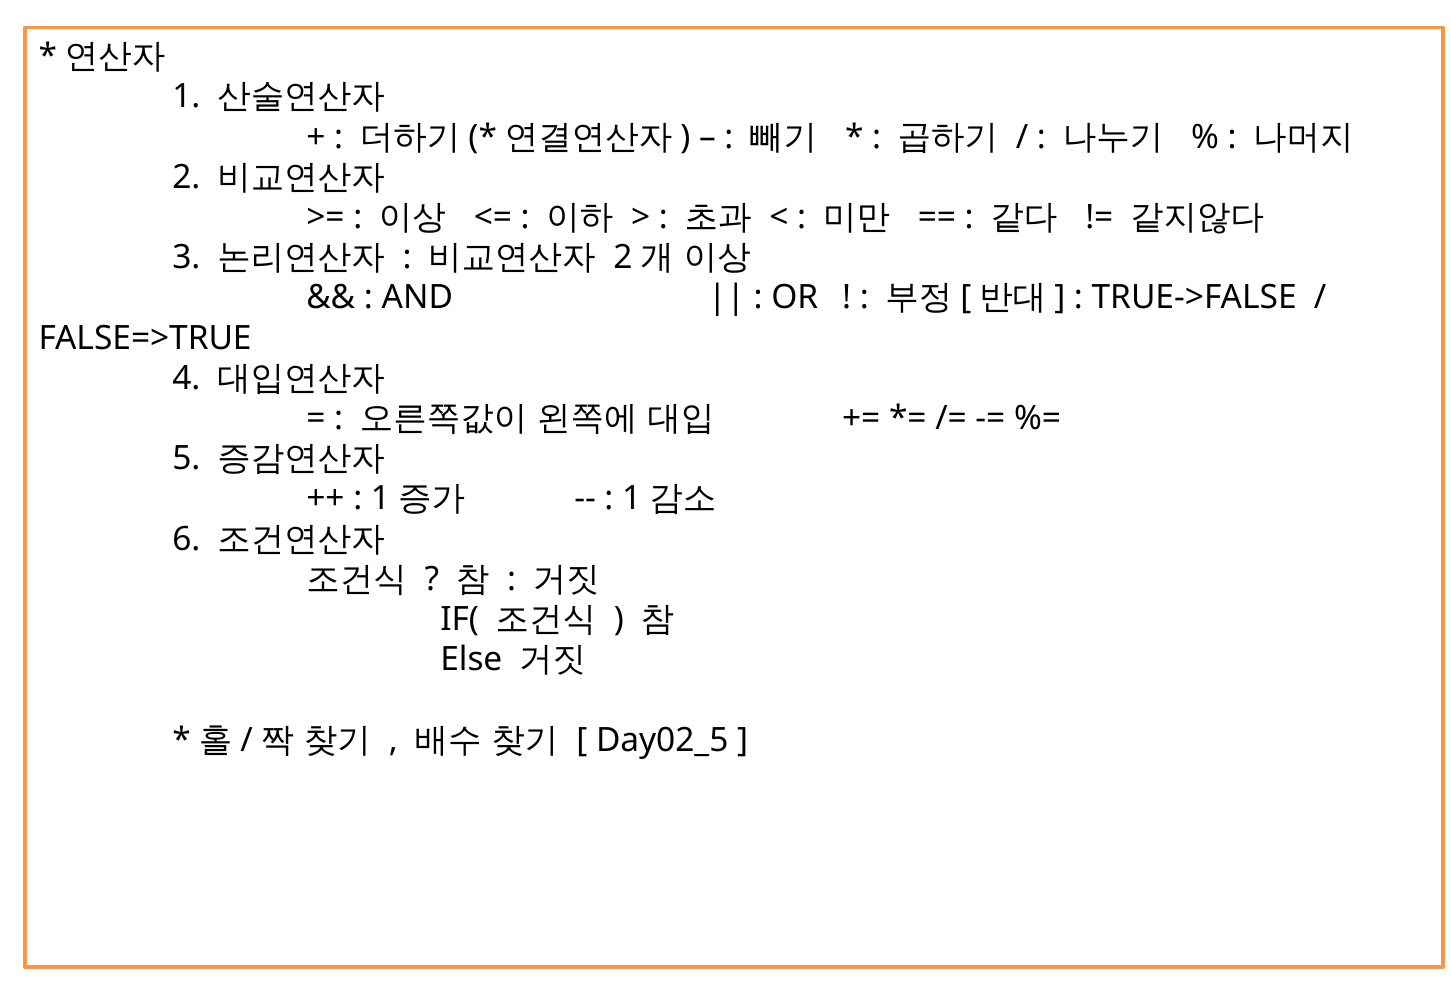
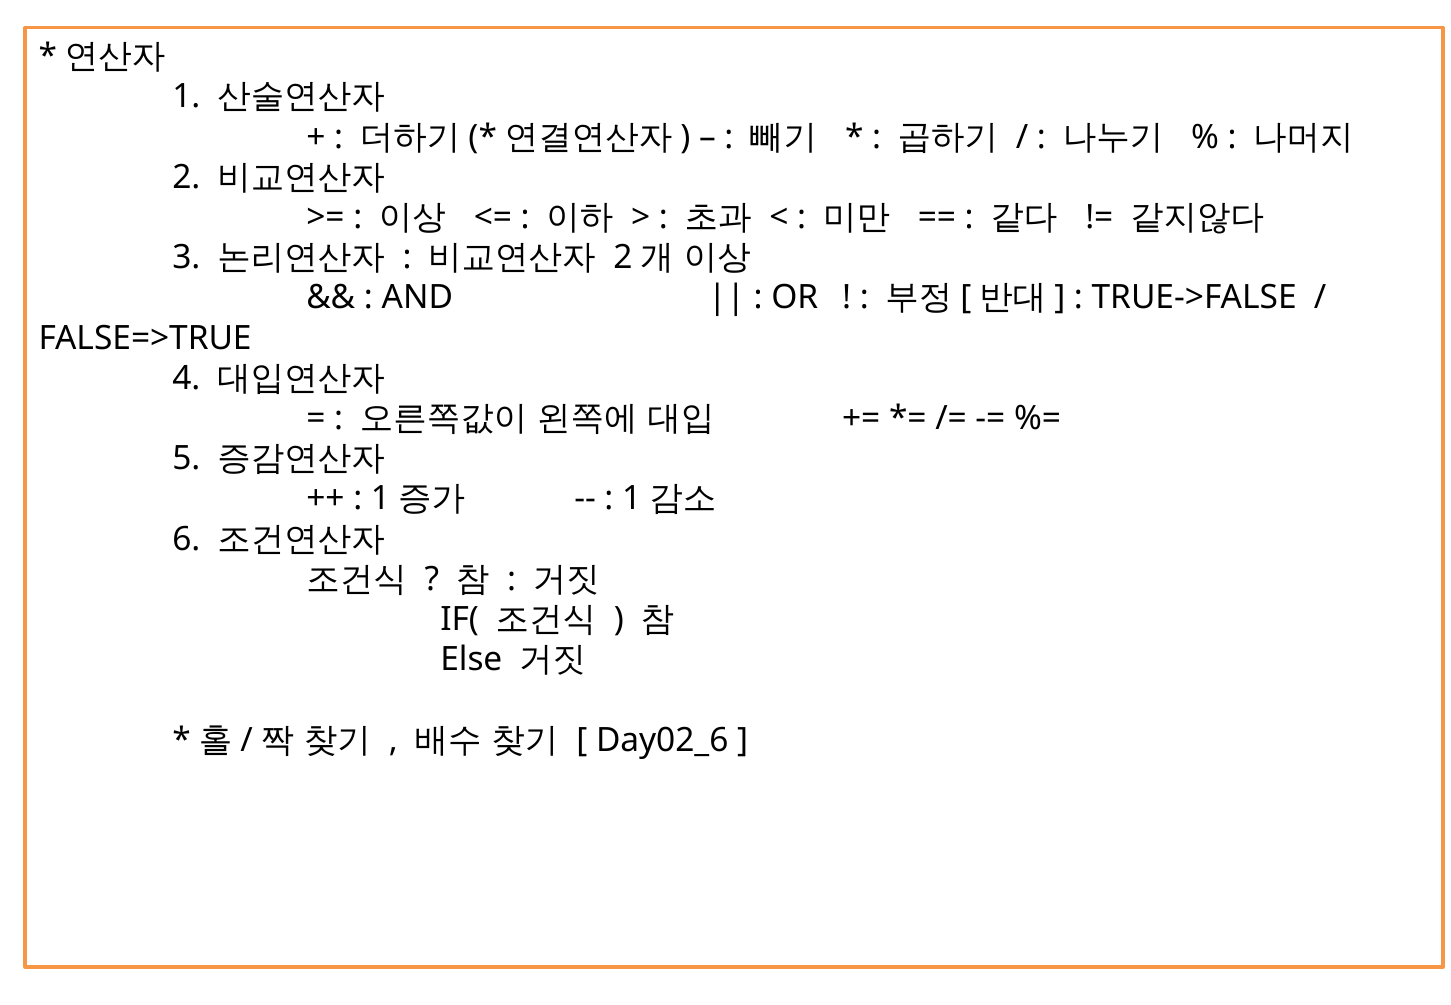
Day02_5: Day02_5 -> Day02_6
